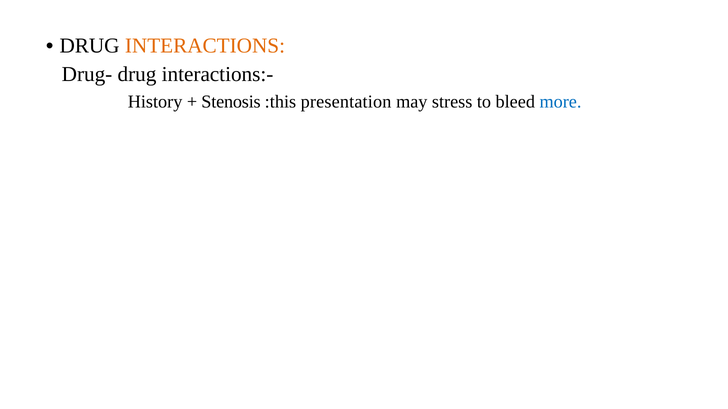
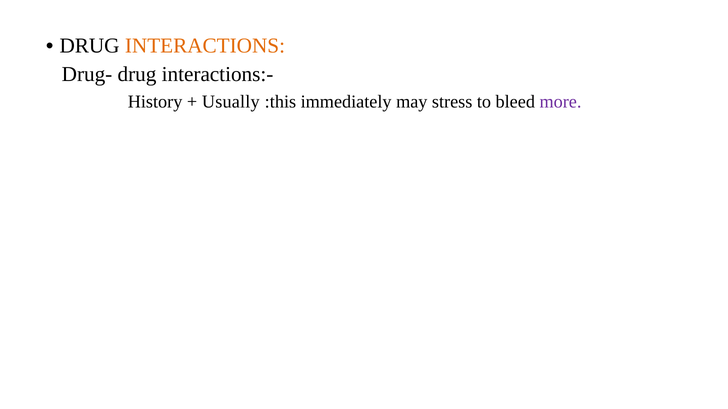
Stenosis: Stenosis -> Usually
presentation: presentation -> immediately
more colour: blue -> purple
